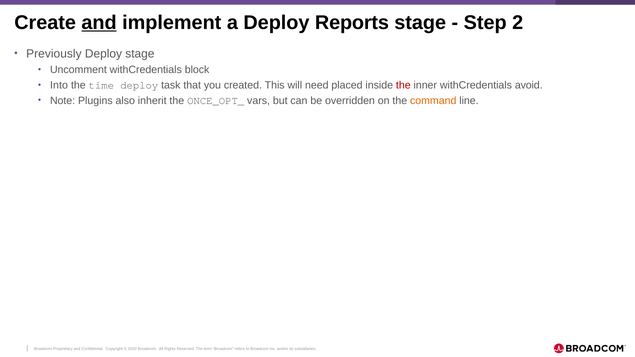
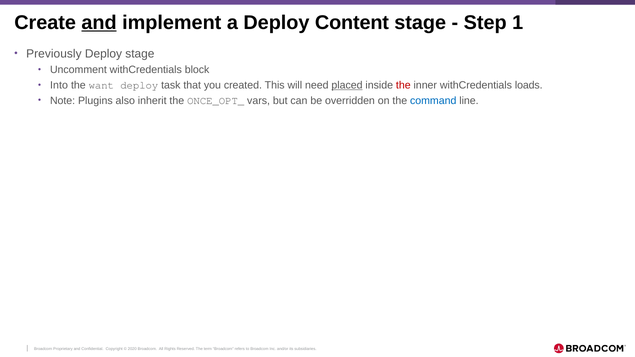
Reports: Reports -> Content
2: 2 -> 1
time: time -> want
placed underline: none -> present
avoid: avoid -> loads
command colour: orange -> blue
